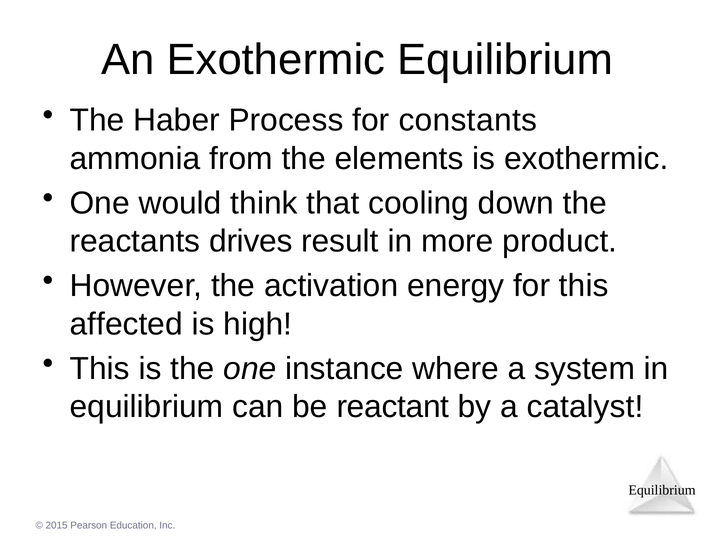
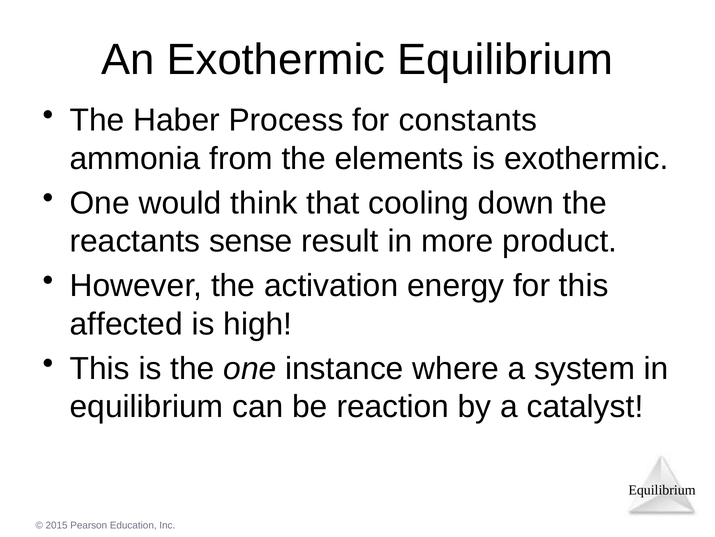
drives: drives -> sense
reactant: reactant -> reaction
